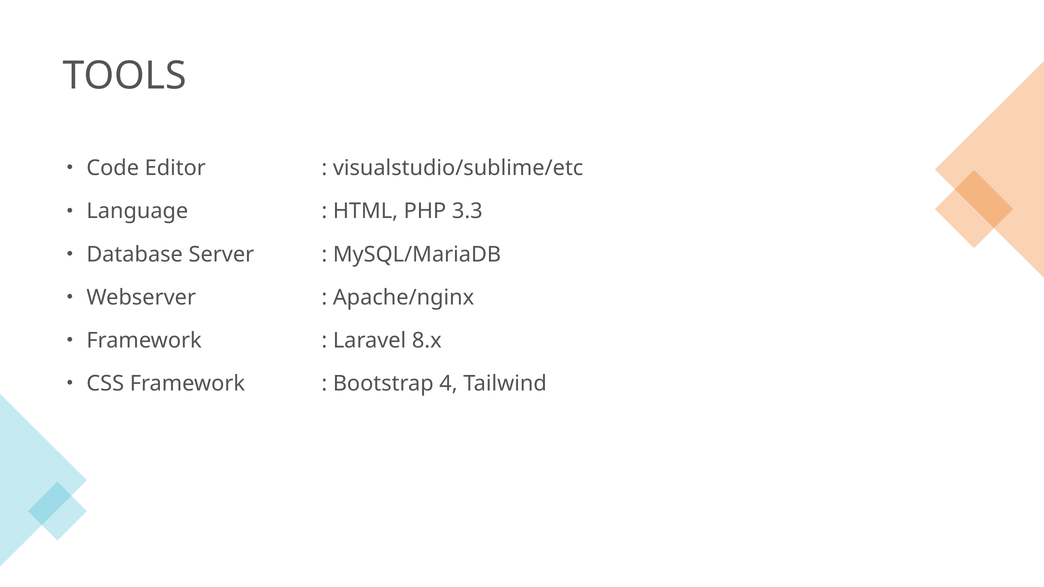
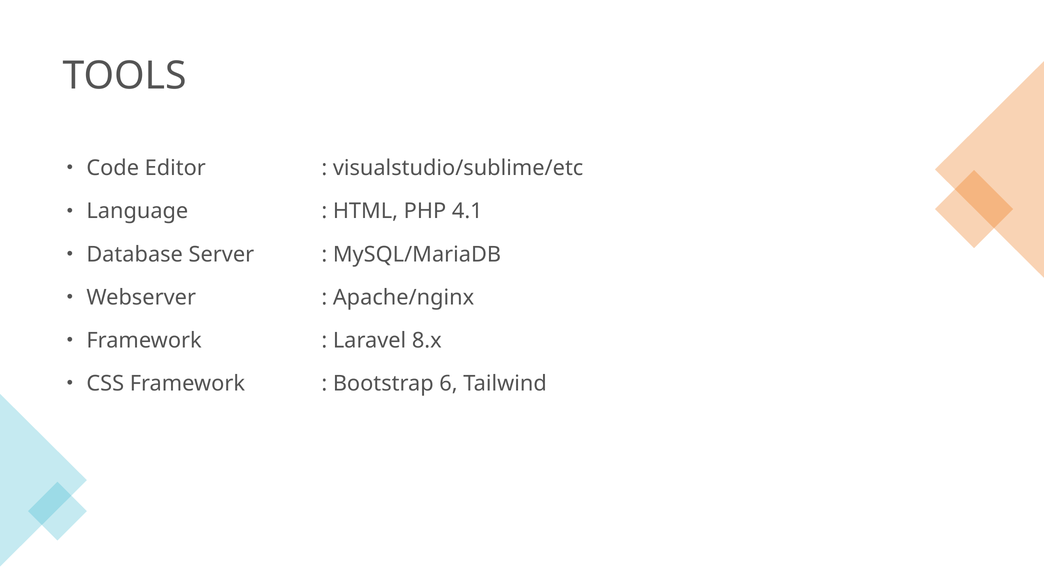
3.3: 3.3 -> 4.1
4: 4 -> 6
